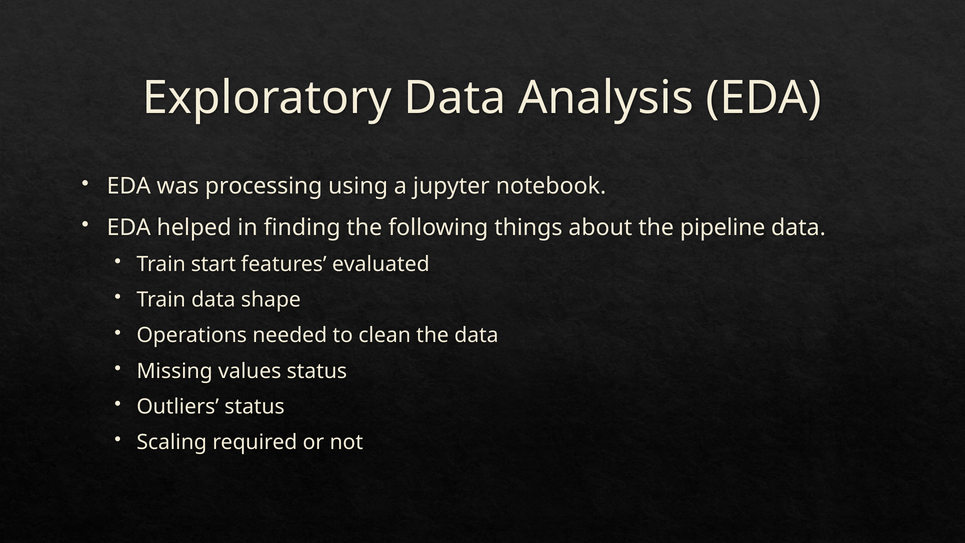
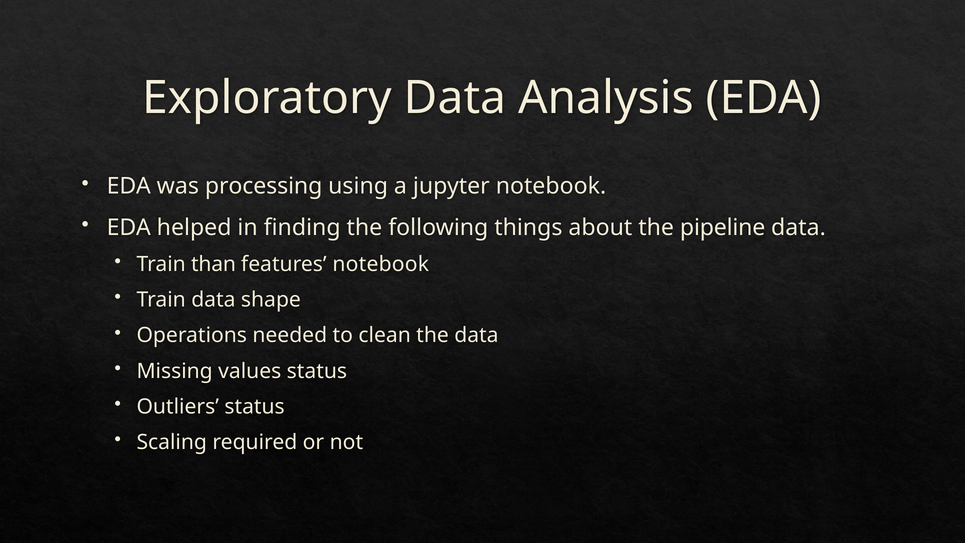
start: start -> than
features evaluated: evaluated -> notebook
